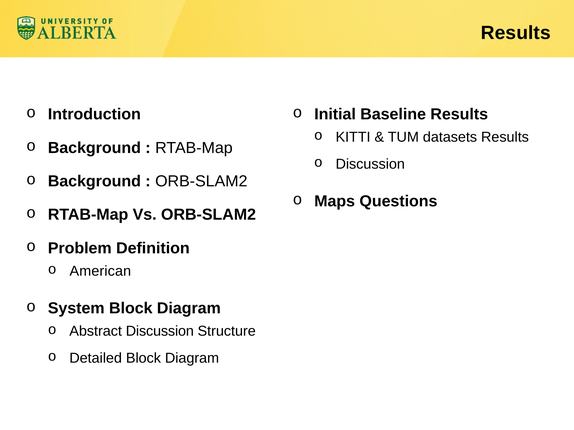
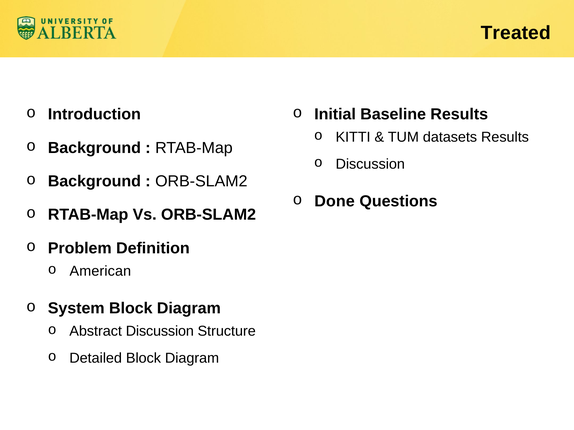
Results at (516, 33): Results -> Treated
Maps: Maps -> Done
